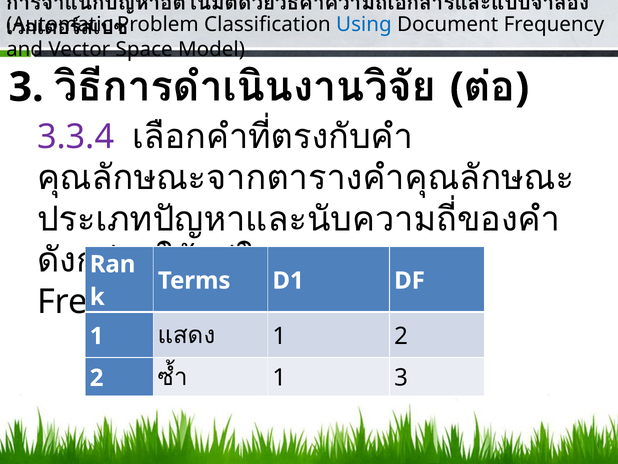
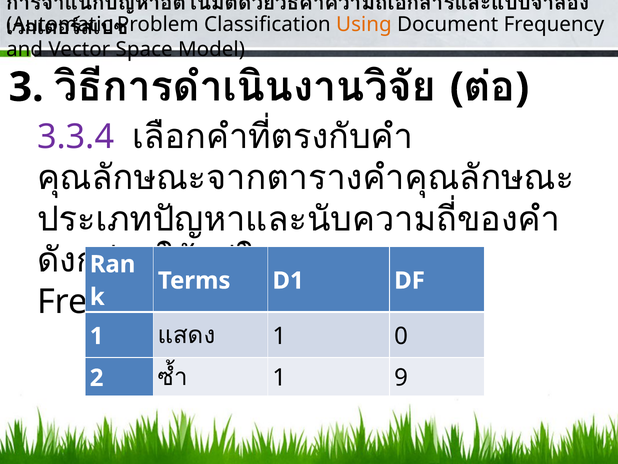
Using colour: blue -> orange
1 2: 2 -> 0
1 3: 3 -> 9
